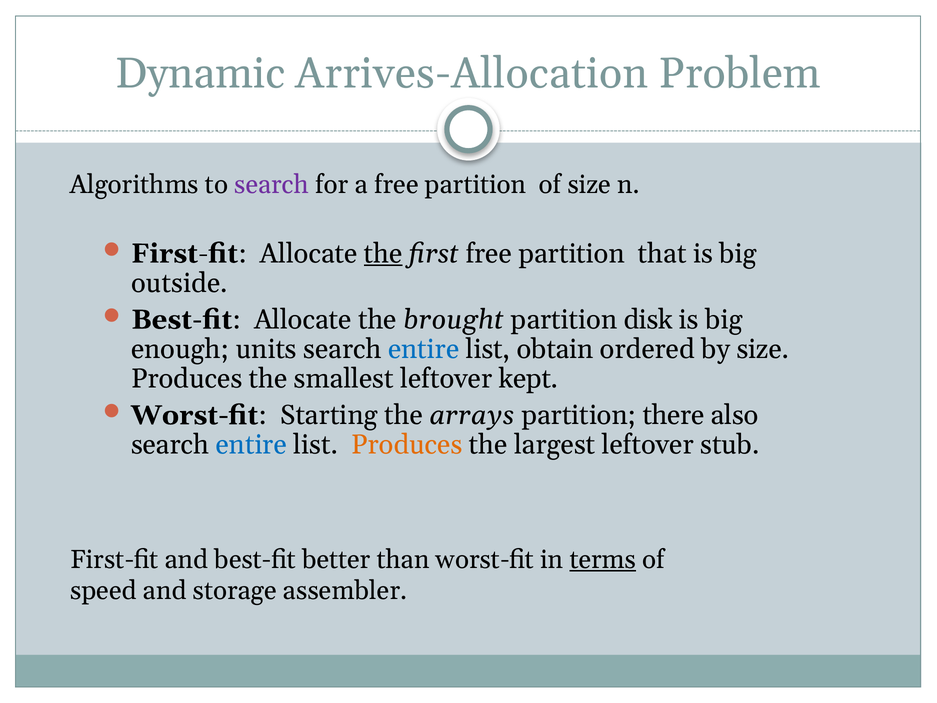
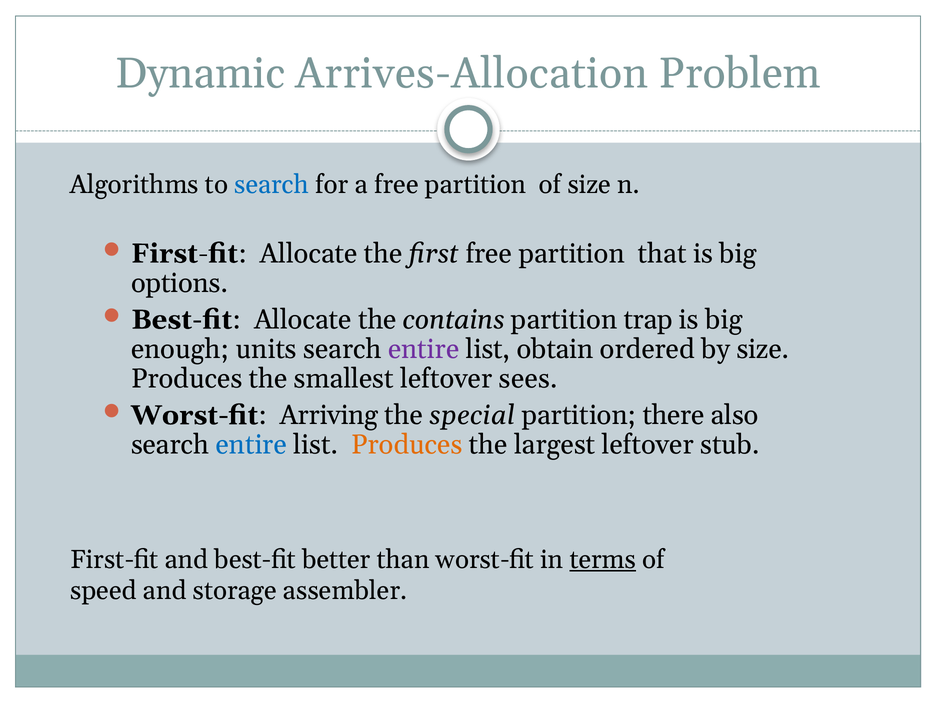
search at (272, 185) colour: purple -> blue
the at (383, 253) underline: present -> none
outside: outside -> options
brought: brought -> contains
disk: disk -> trap
entire at (424, 349) colour: blue -> purple
kept: kept -> sees
Starting: Starting -> Arriving
arrays: arrays -> special
